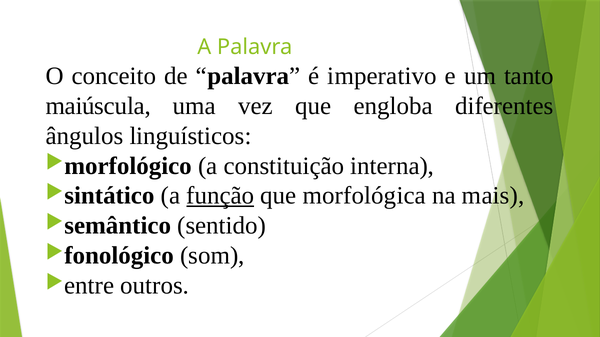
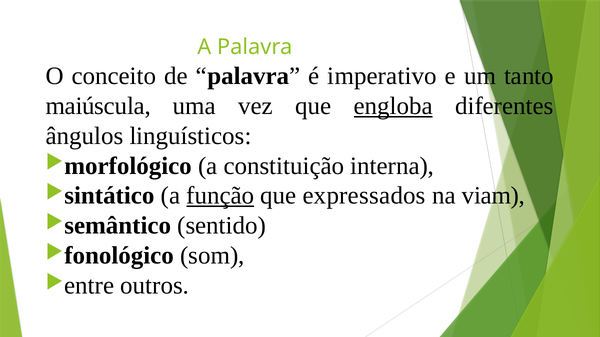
engloba underline: none -> present
morfológica: morfológica -> expressados
mais: mais -> viam
